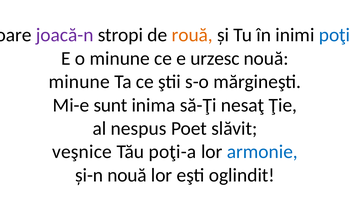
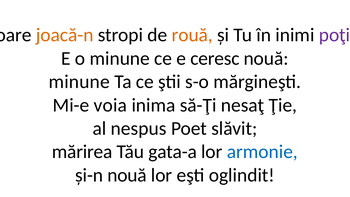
joacă-n colour: purple -> orange
poţi colour: blue -> purple
urzesc: urzesc -> ceresc
sunt: sunt -> voia
veşnice: veşnice -> mărirea
poţi-a: poţi-a -> gata-a
